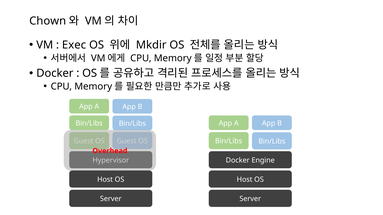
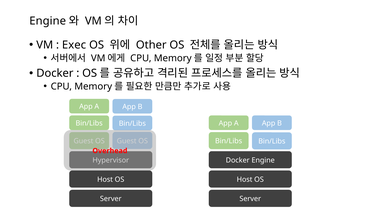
Chown at (48, 21): Chown -> Engine
Mkdir: Mkdir -> Other
